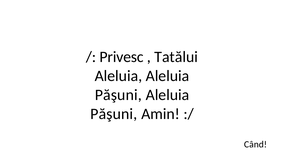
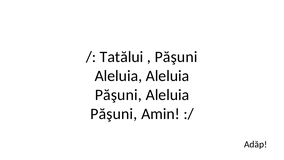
Privesc: Privesc -> Tatălui
Tatălui at (176, 57): Tatălui -> Păşuni
Când: Când -> Adăp
